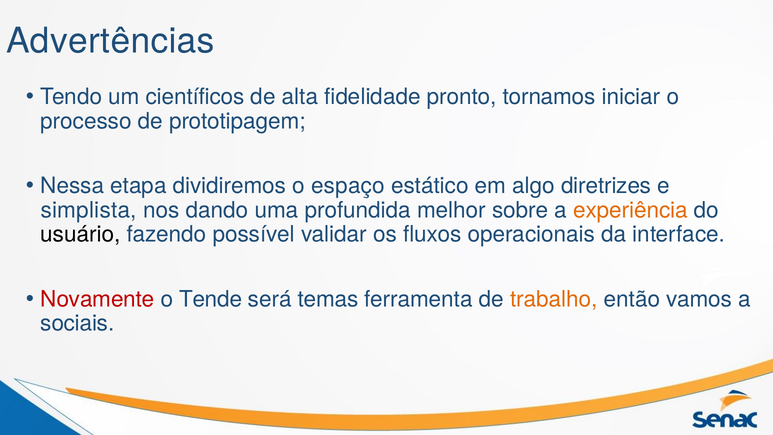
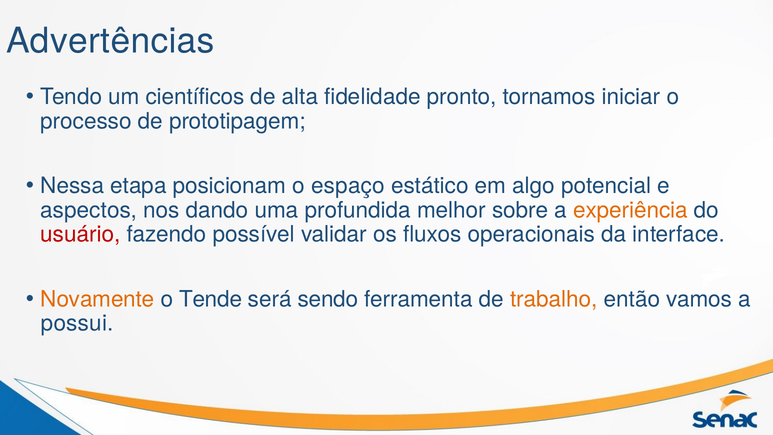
dividiremos: dividiremos -> posicionam
diretrizes: diretrizes -> potencial
simplista: simplista -> aspectos
usuário colour: black -> red
Novamente colour: red -> orange
temas: temas -> sendo
sociais: sociais -> possui
